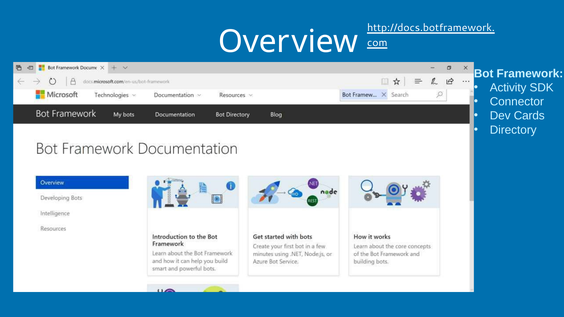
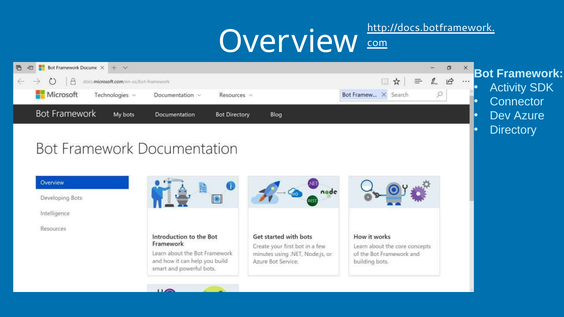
Cards: Cards -> Azure
